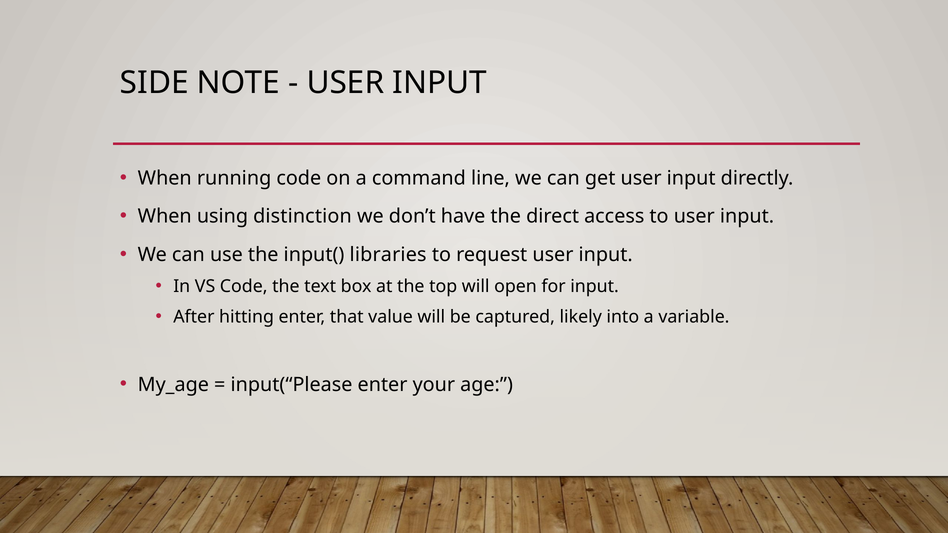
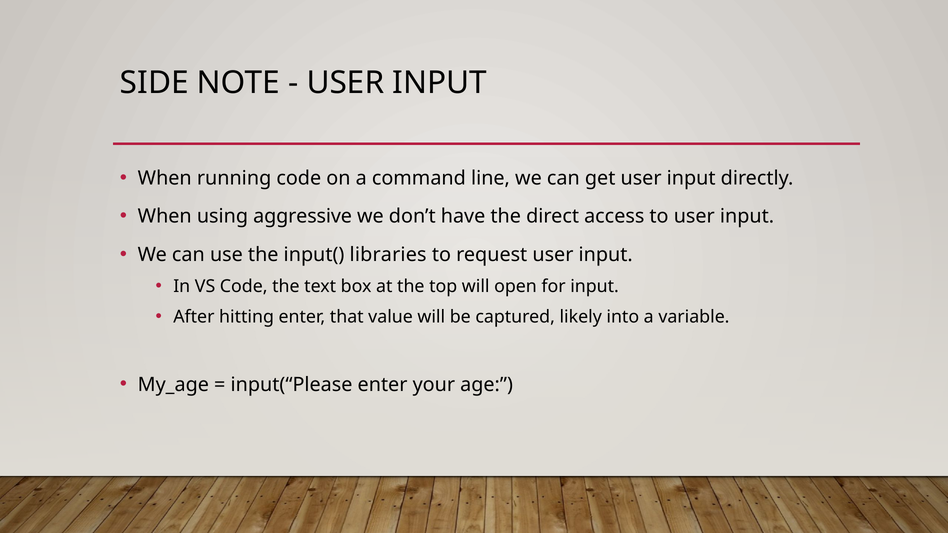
distinction: distinction -> aggressive
